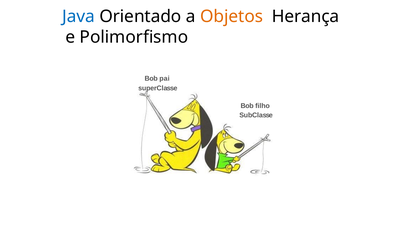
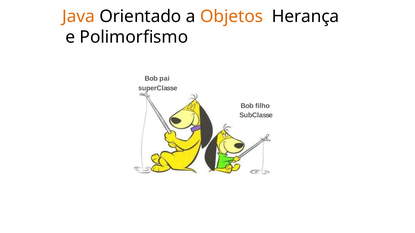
Java colour: blue -> orange
